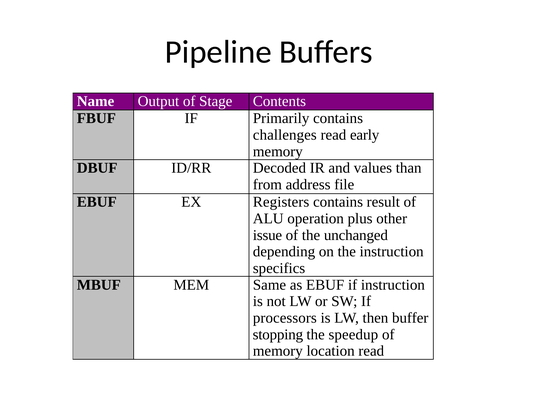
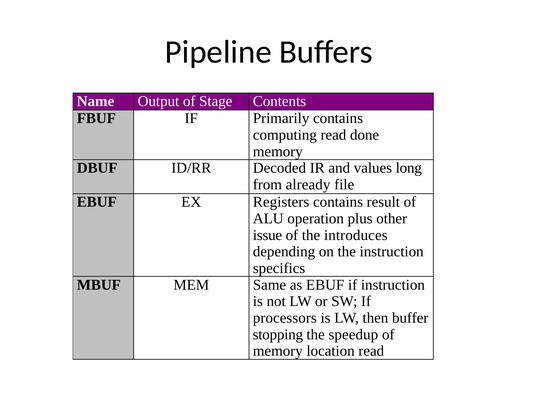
challenges: challenges -> computing
early: early -> done
than: than -> long
address: address -> already
unchanged: unchanged -> introduces
